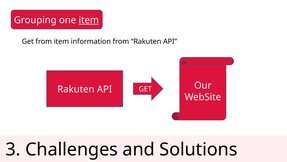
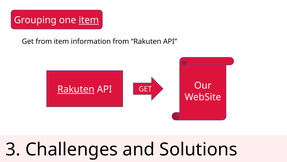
Rakuten at (76, 89) underline: none -> present
